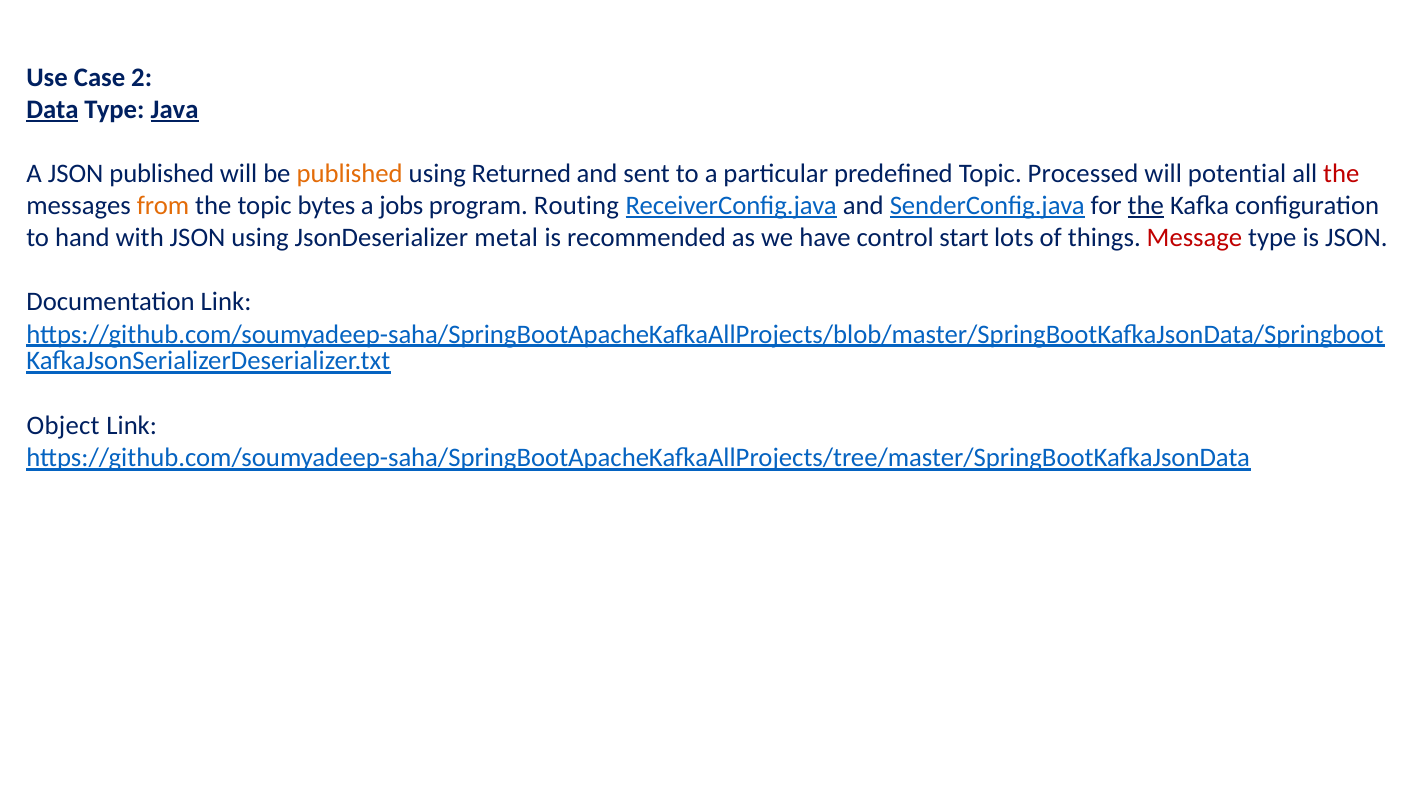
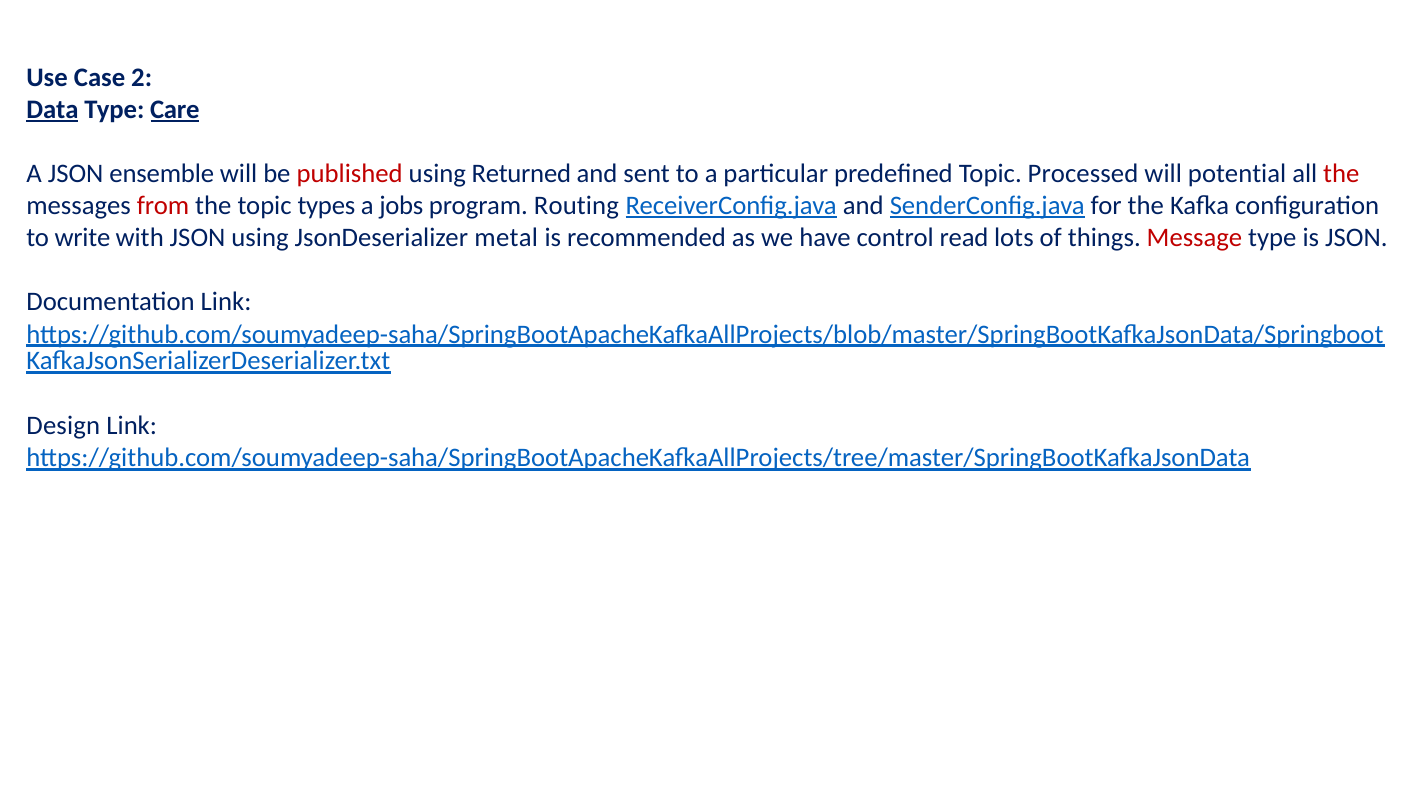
Java: Java -> Care
JSON published: published -> ensemble
published at (350, 174) colour: orange -> red
from colour: orange -> red
bytes: bytes -> types
the at (1146, 206) underline: present -> none
hand: hand -> write
start: start -> read
Object: Object -> Design
